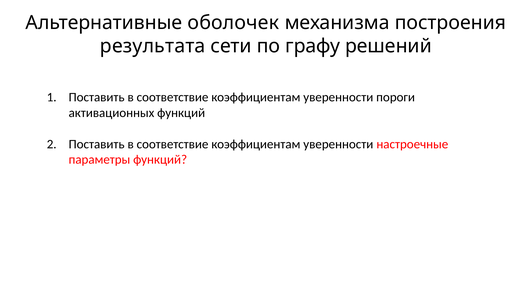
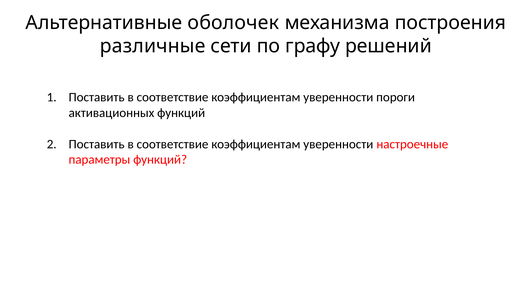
результата: результата -> различные
